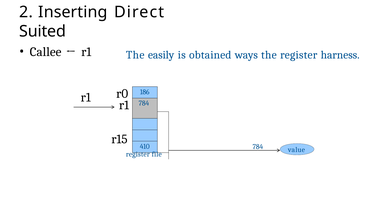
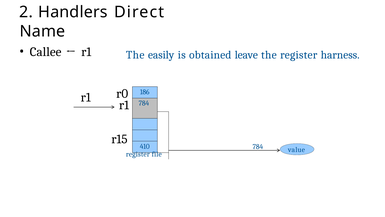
Inserting: Inserting -> Handlers
Suited: Suited -> Name
ways: ways -> leave
